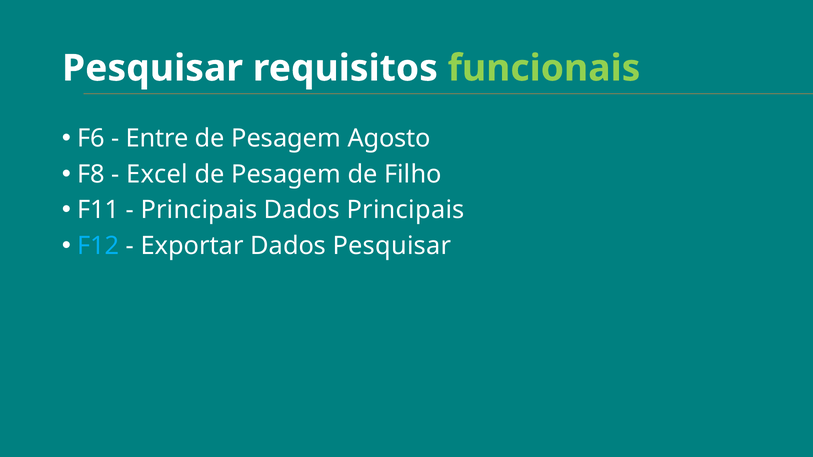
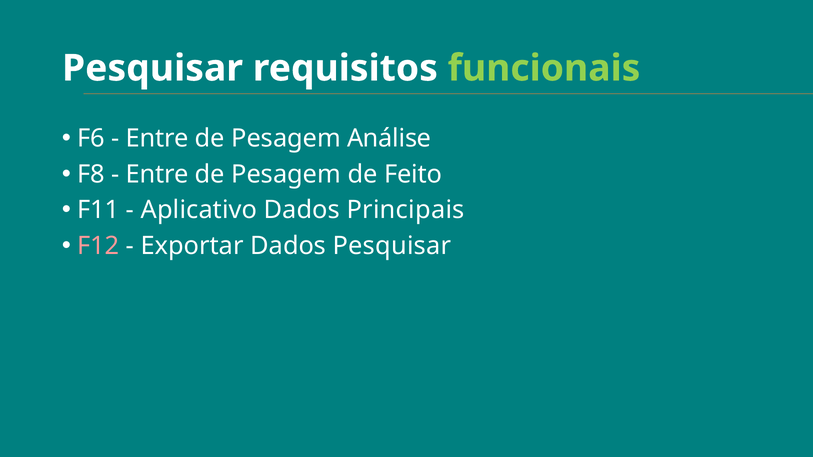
Agosto: Agosto -> Análise
Excel at (157, 174): Excel -> Entre
Filho: Filho -> Feito
Principais at (199, 210): Principais -> Aplicativo
F12 colour: light blue -> pink
